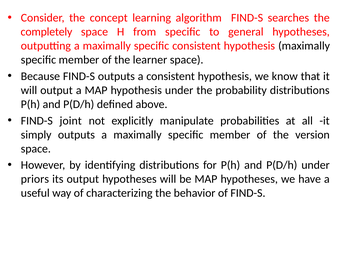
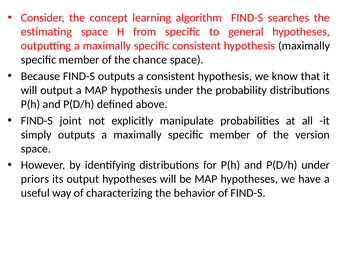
completely: completely -> estimating
learner: learner -> chance
